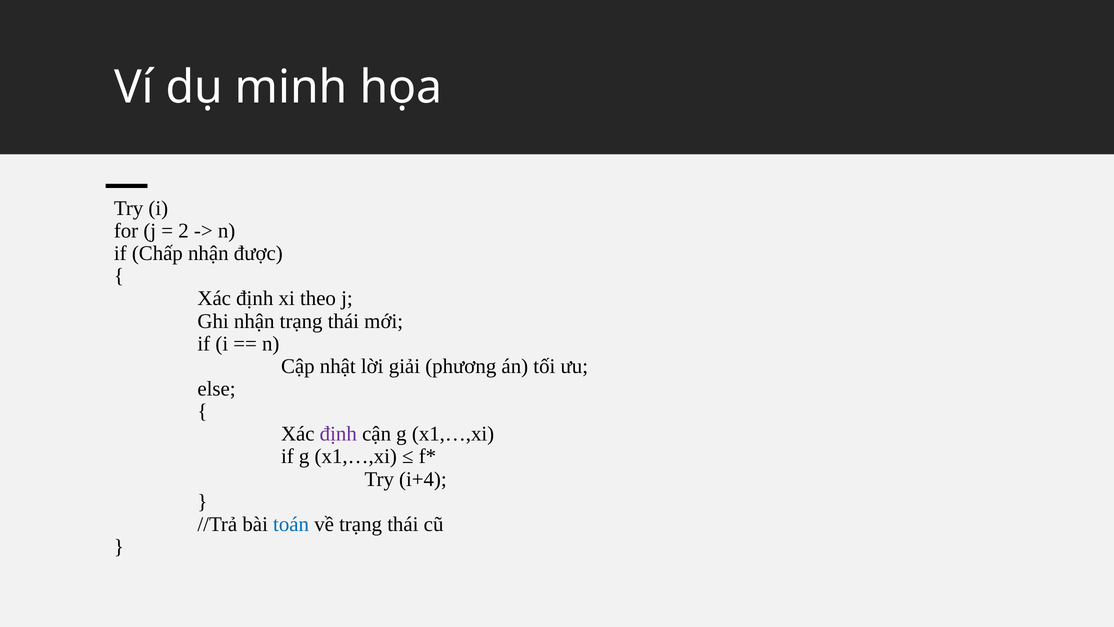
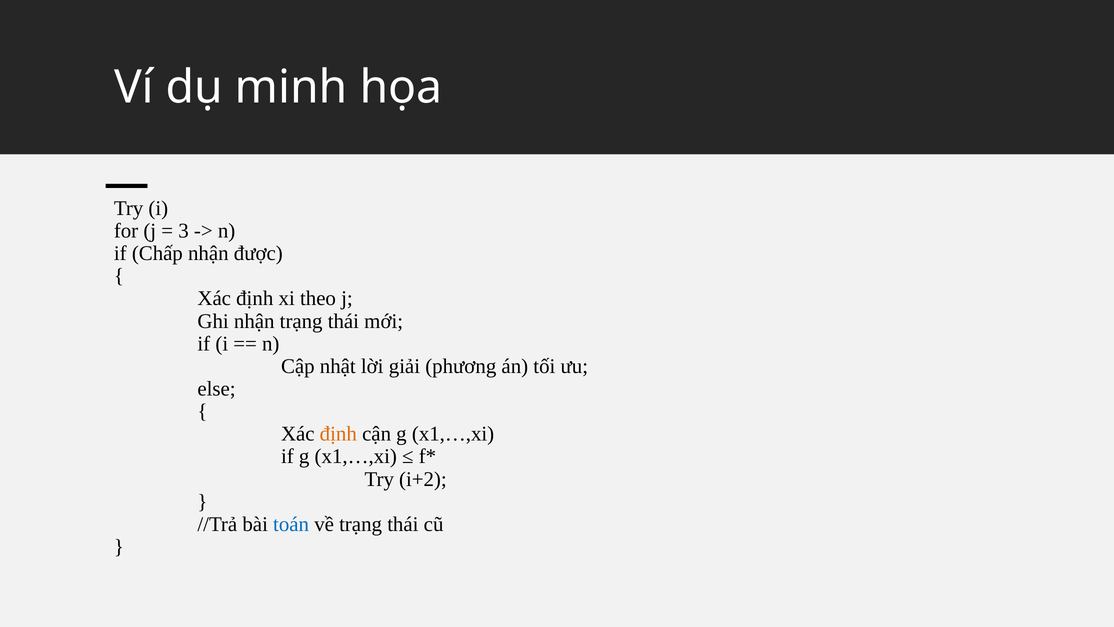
2: 2 -> 3
định at (338, 434) colour: purple -> orange
i+4: i+4 -> i+2
